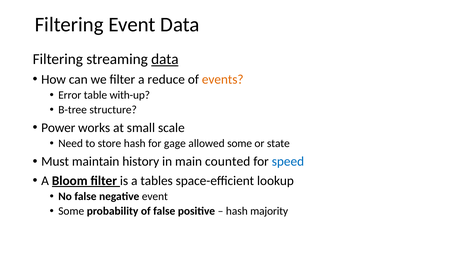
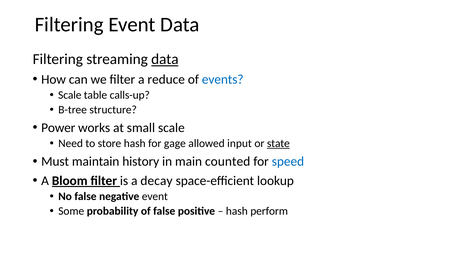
events colour: orange -> blue
Error at (70, 95): Error -> Scale
with-up: with-up -> calls-up
allowed some: some -> input
state underline: none -> present
tables: tables -> decay
majority: majority -> perform
